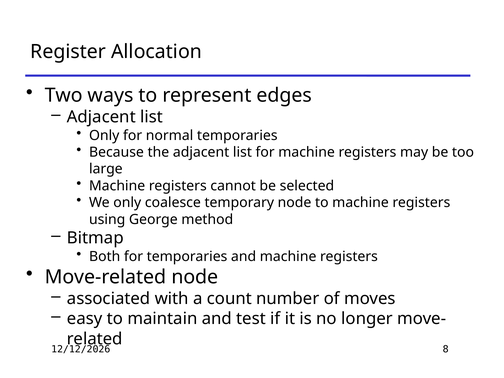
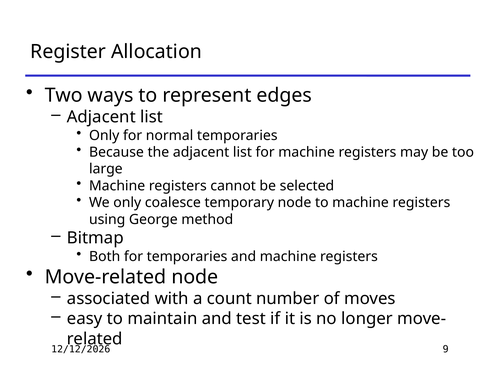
8: 8 -> 9
